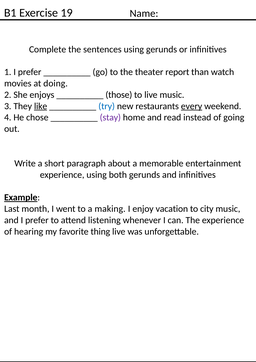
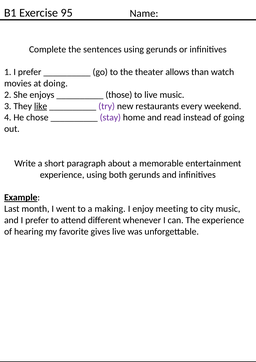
19: 19 -> 95
report: report -> allows
try colour: blue -> purple
every underline: present -> none
vacation: vacation -> meeting
listening: listening -> different
thing: thing -> gives
